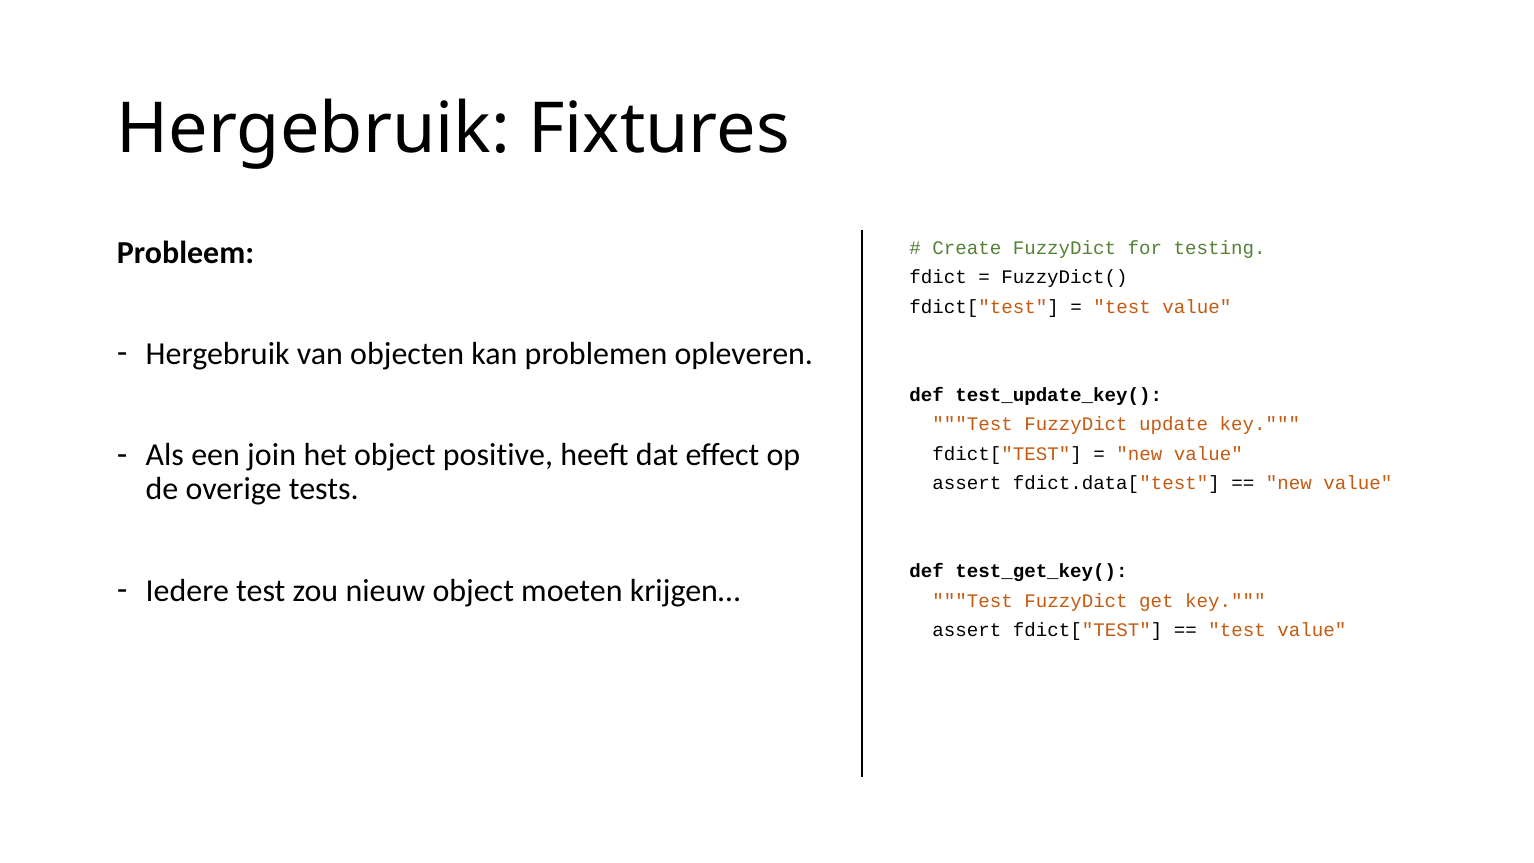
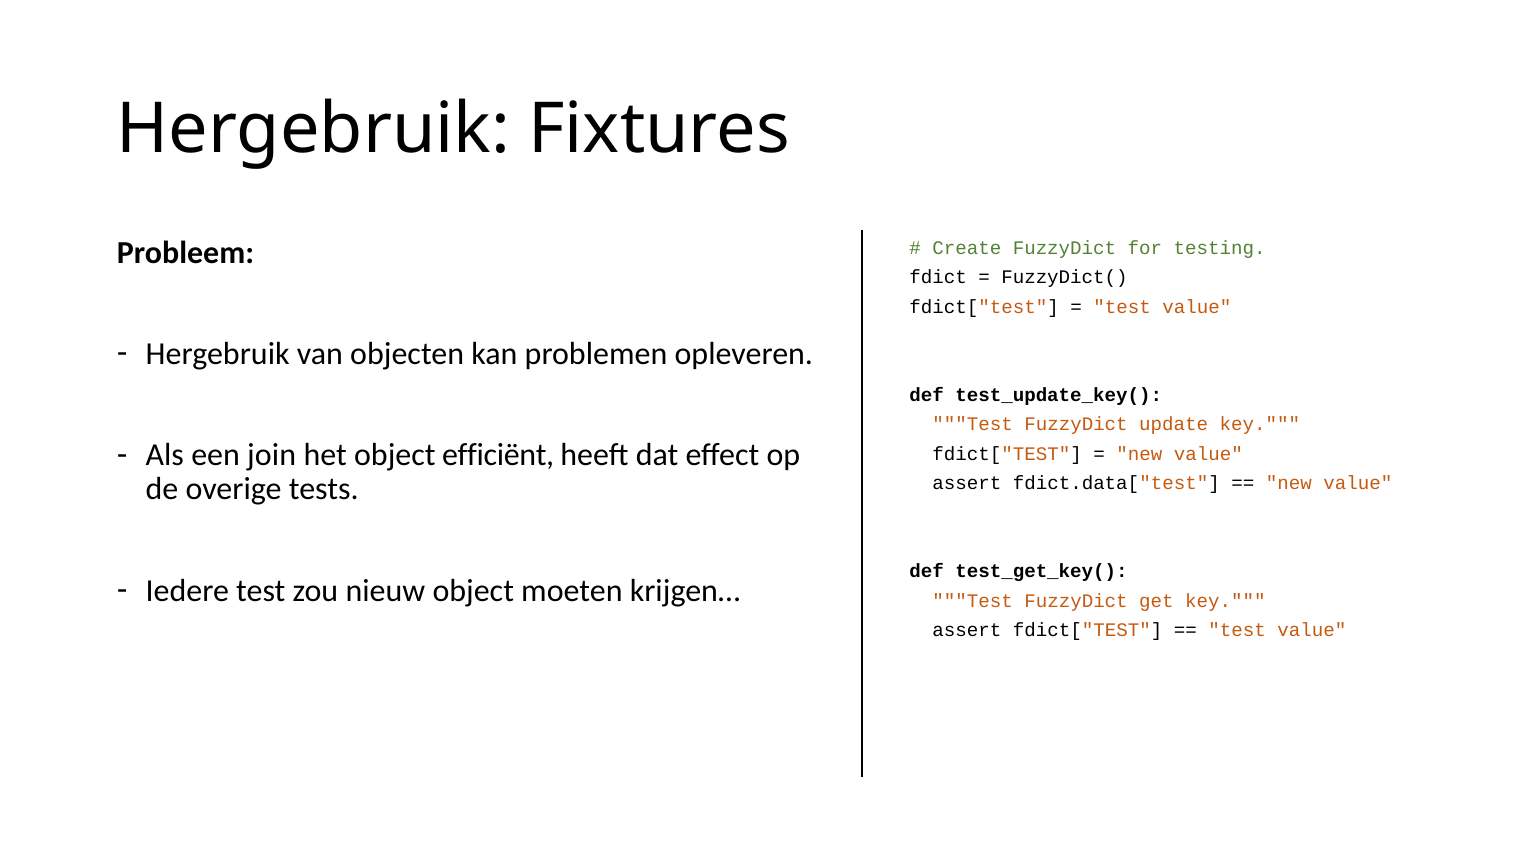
positive: positive -> efficiënt
